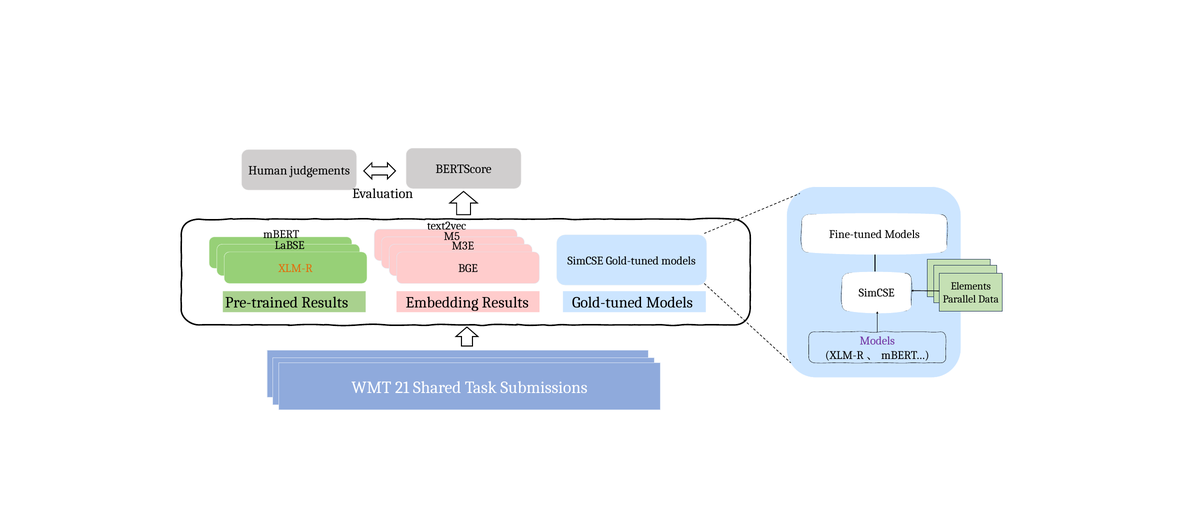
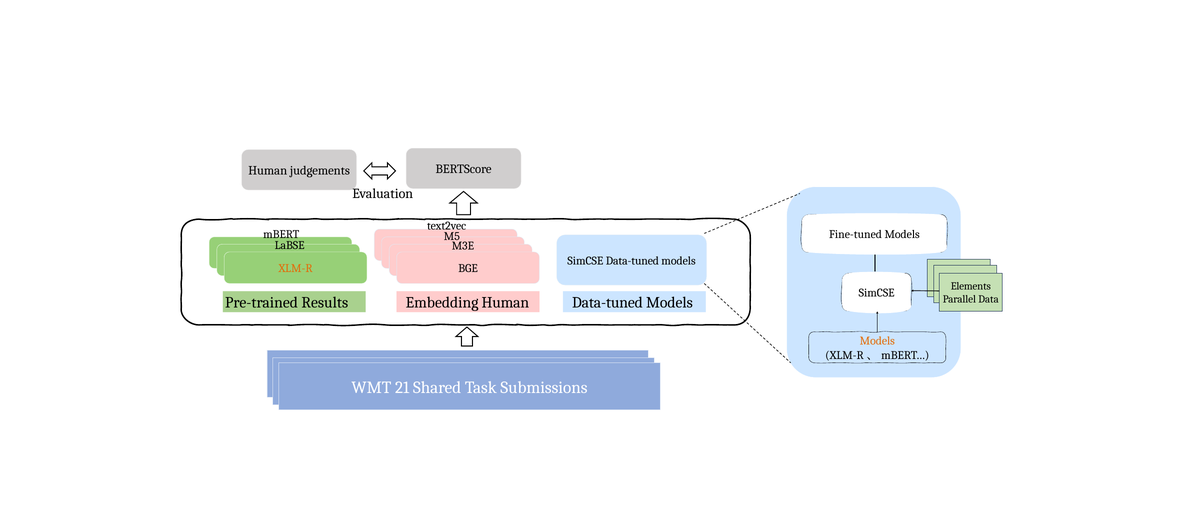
SimCSE Gold-tuned: Gold-tuned -> Data-tuned
Embedding Results: Results -> Human
Gold-tuned at (607, 303): Gold-tuned -> Data-tuned
Models at (877, 341) colour: purple -> orange
